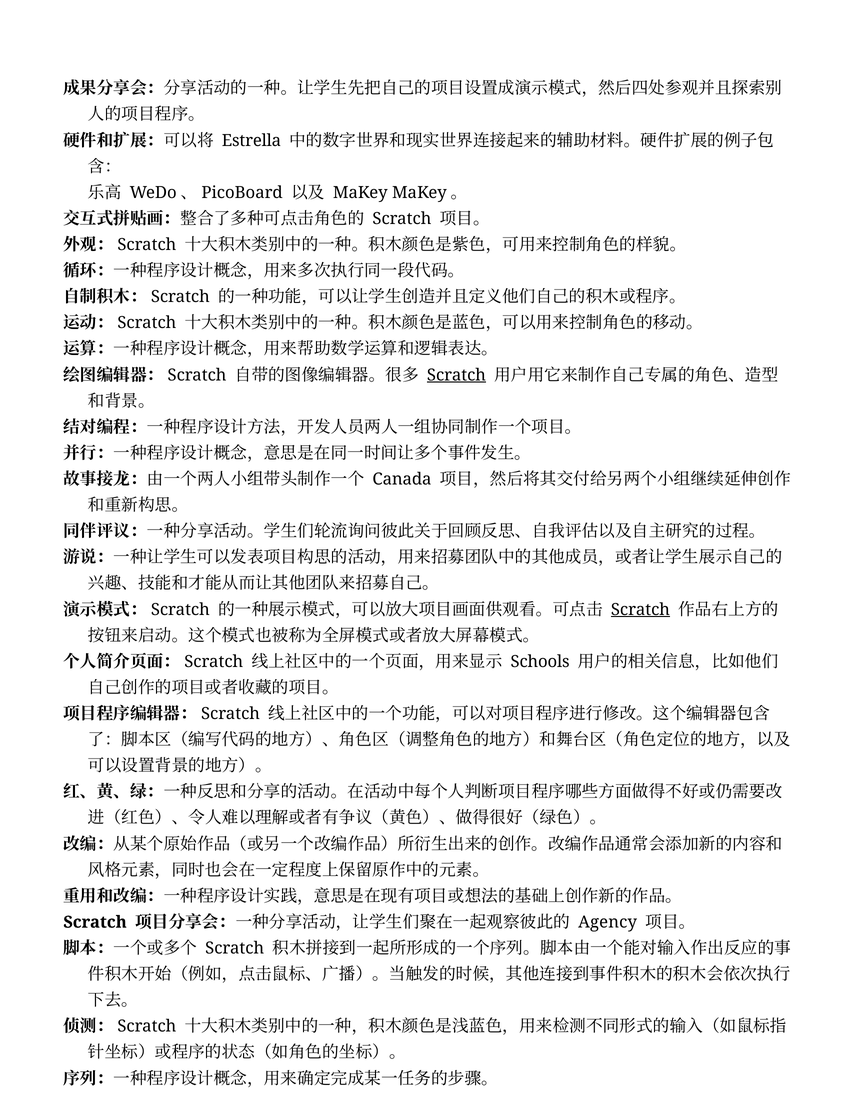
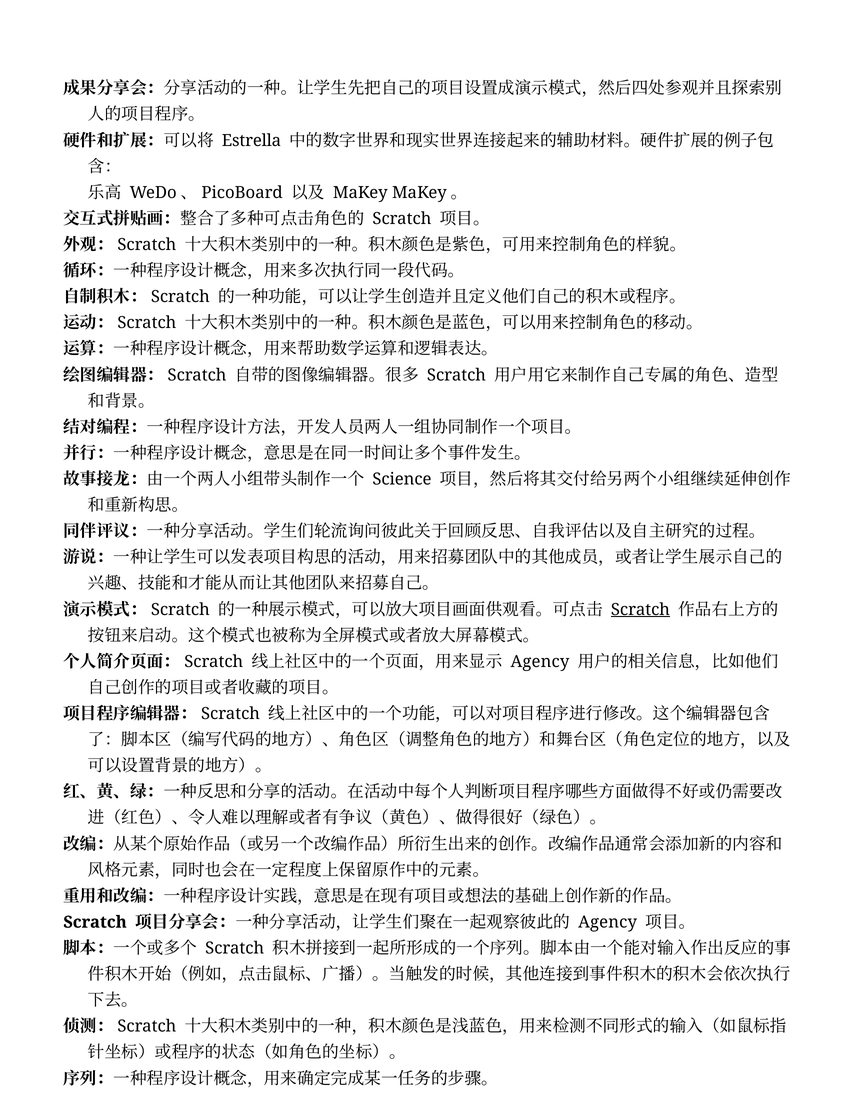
Scratch at (456, 375) underline: present -> none
Canada: Canada -> Science
Schools at (540, 662): Schools -> Agency
